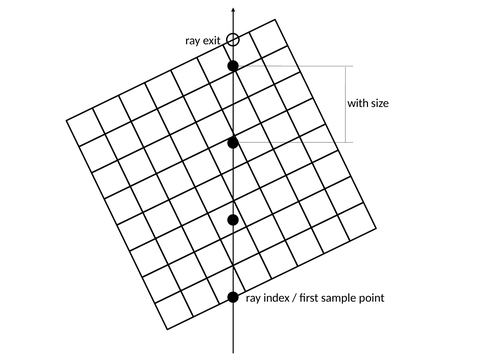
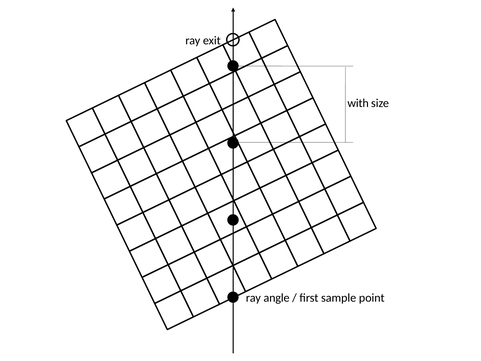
index: index -> angle
